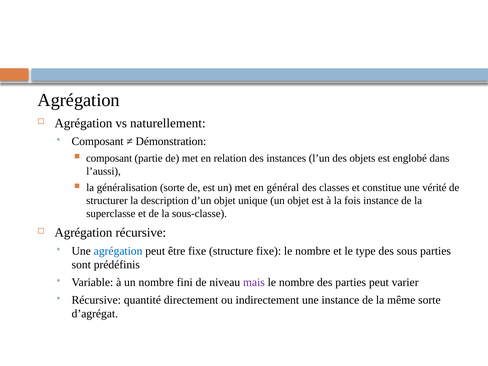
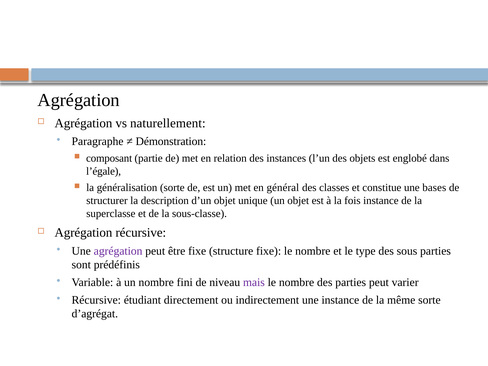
Composant at (98, 141): Composant -> Paragraphe
l’aussi: l’aussi -> l’égale
vérité: vérité -> bases
agrégation at (118, 251) colour: blue -> purple
quantité: quantité -> étudiant
